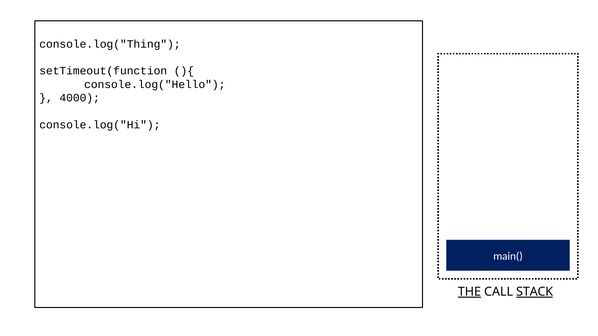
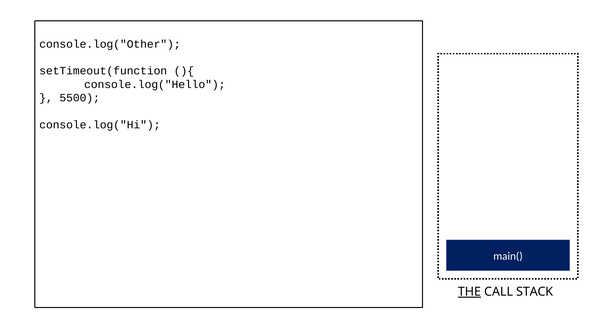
console.log("Thing: console.log("Thing -> console.log("Other
4000: 4000 -> 5500
STACK underline: present -> none
